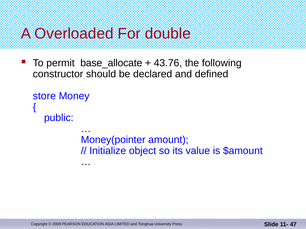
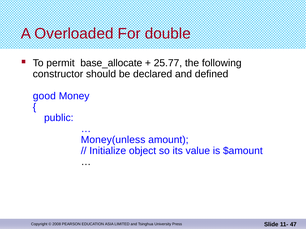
43.76: 43.76 -> 25.77
store: store -> good
Money(pointer: Money(pointer -> Money(unless
